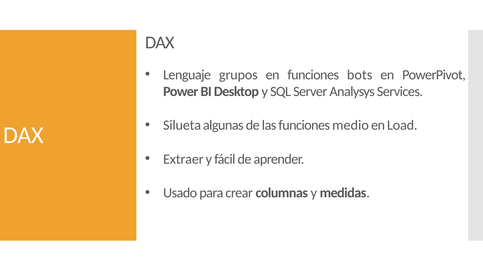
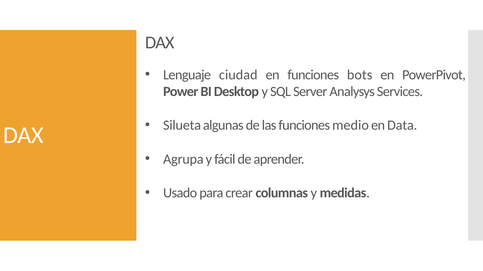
grupos: grupos -> ciudad
Load: Load -> Data
Extraer: Extraer -> Agrupa
